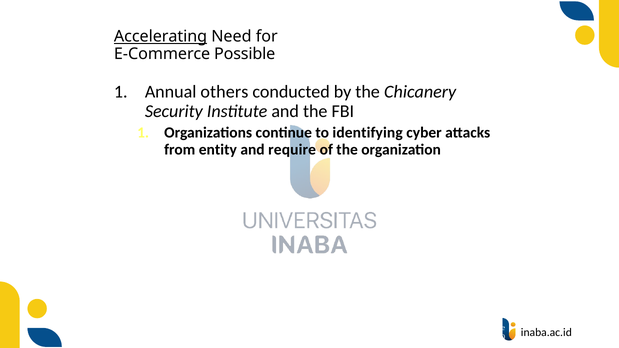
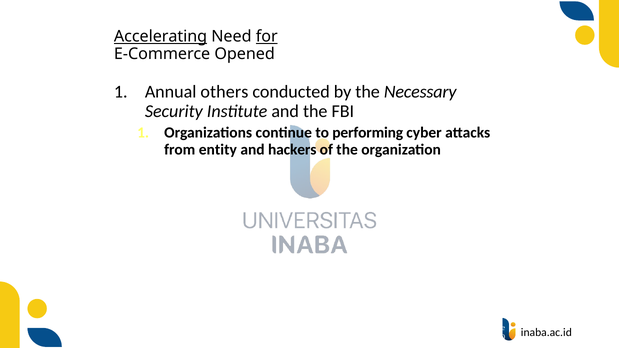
for underline: none -> present
Possible: Possible -> Opened
Chicanery: Chicanery -> Necessary
identifying: identifying -> performing
require: require -> hackers
